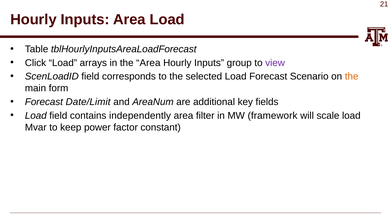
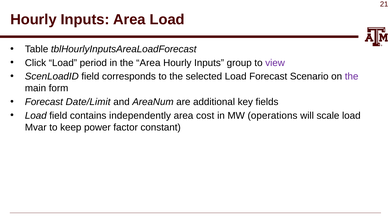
arrays: arrays -> period
the at (352, 76) colour: orange -> purple
filter: filter -> cost
framework: framework -> operations
